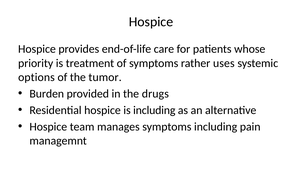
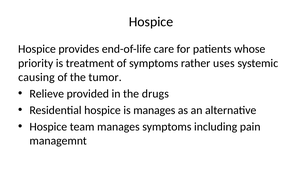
options: options -> causing
Burden: Burden -> Relieve
is including: including -> manages
